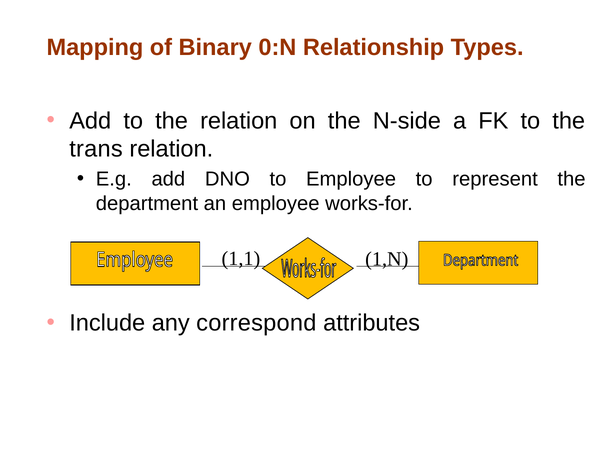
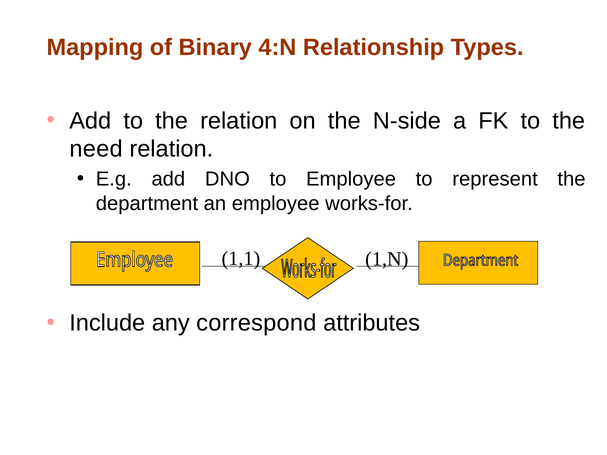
0:N: 0:N -> 4:N
trans: trans -> need
